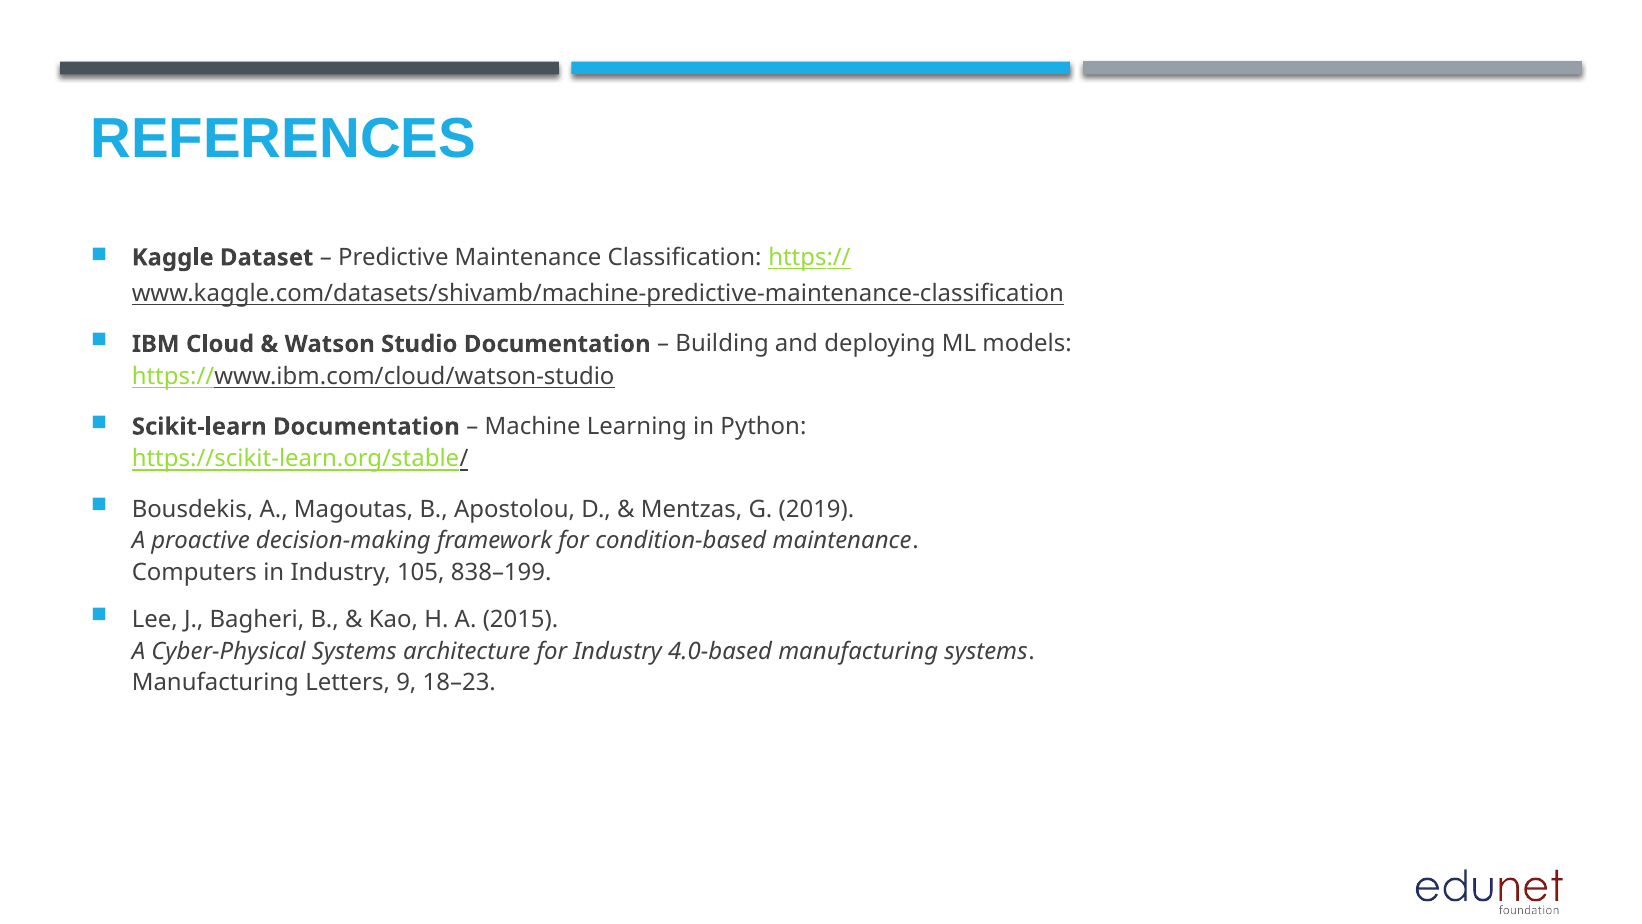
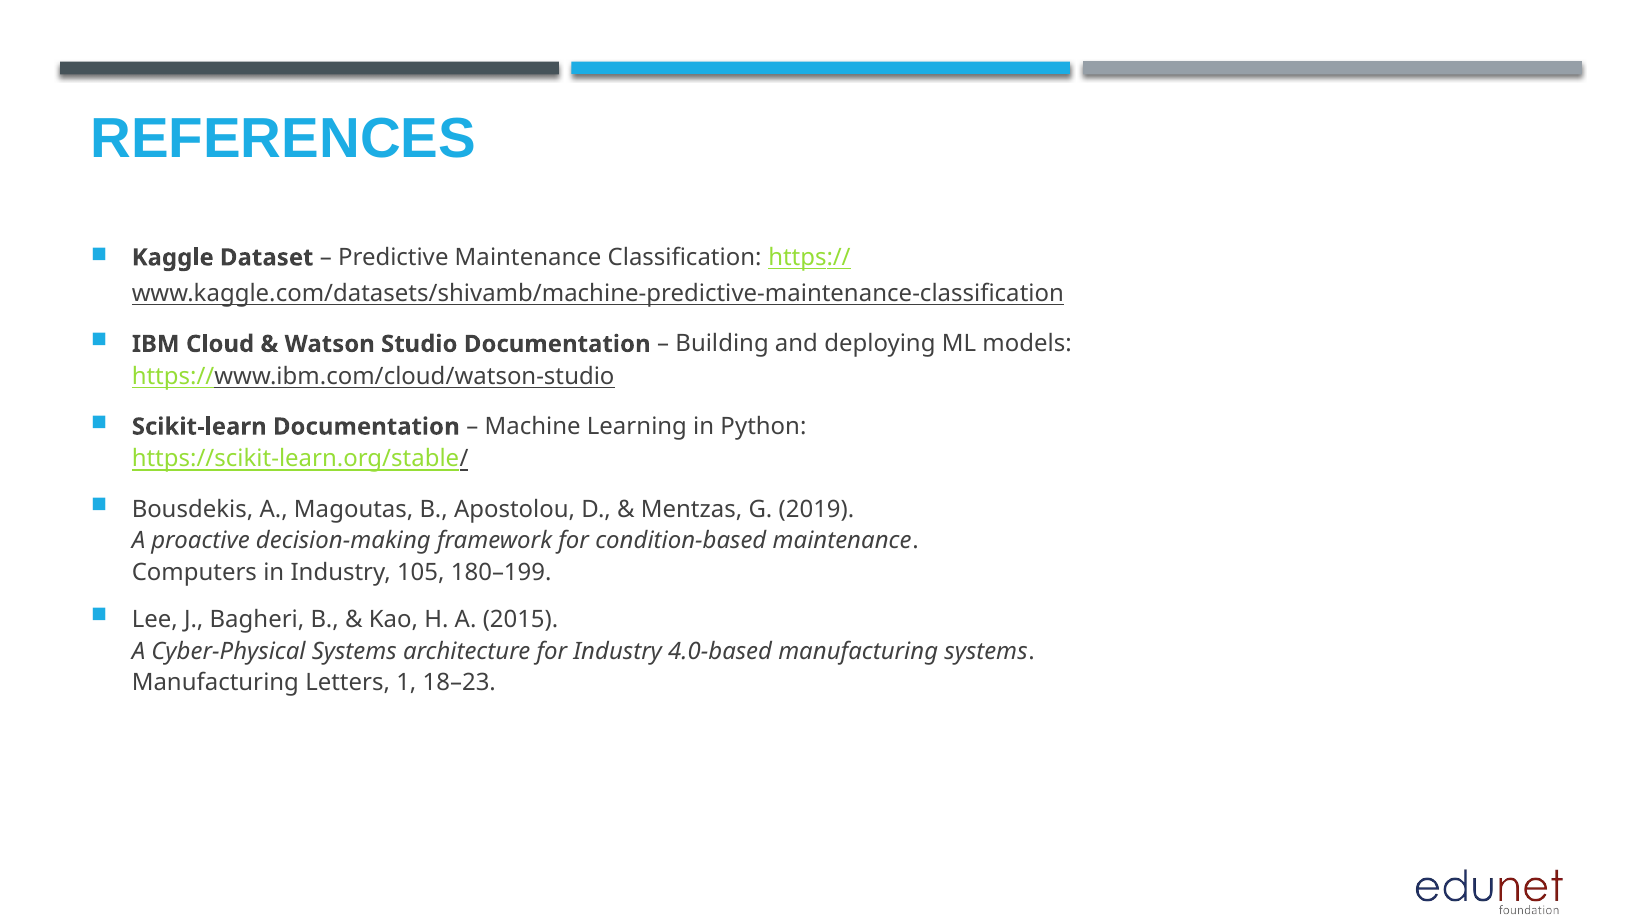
838–199: 838–199 -> 180–199
9: 9 -> 1
